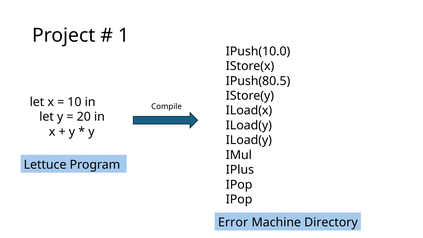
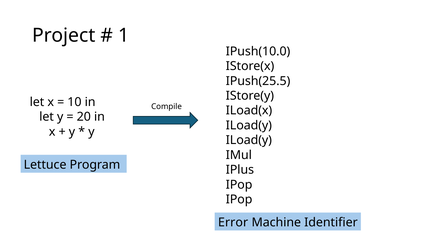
IPush(80.5: IPush(80.5 -> IPush(25.5
Directory: Directory -> Identifier
